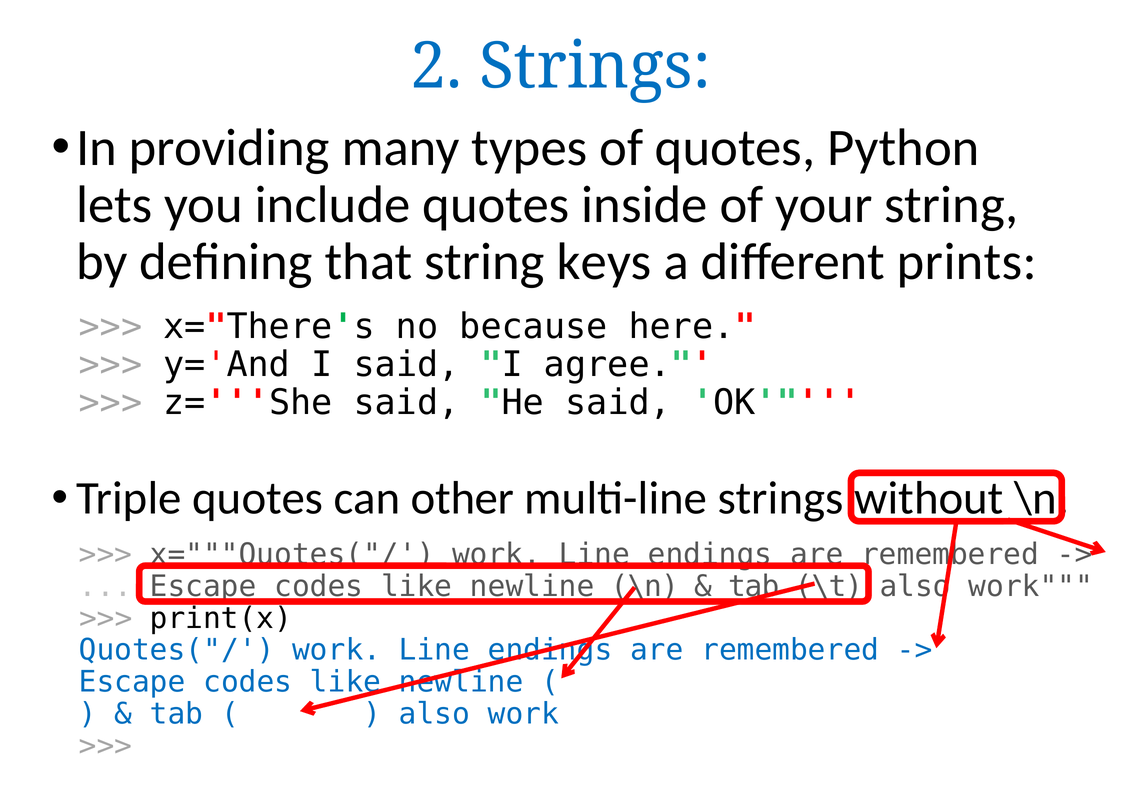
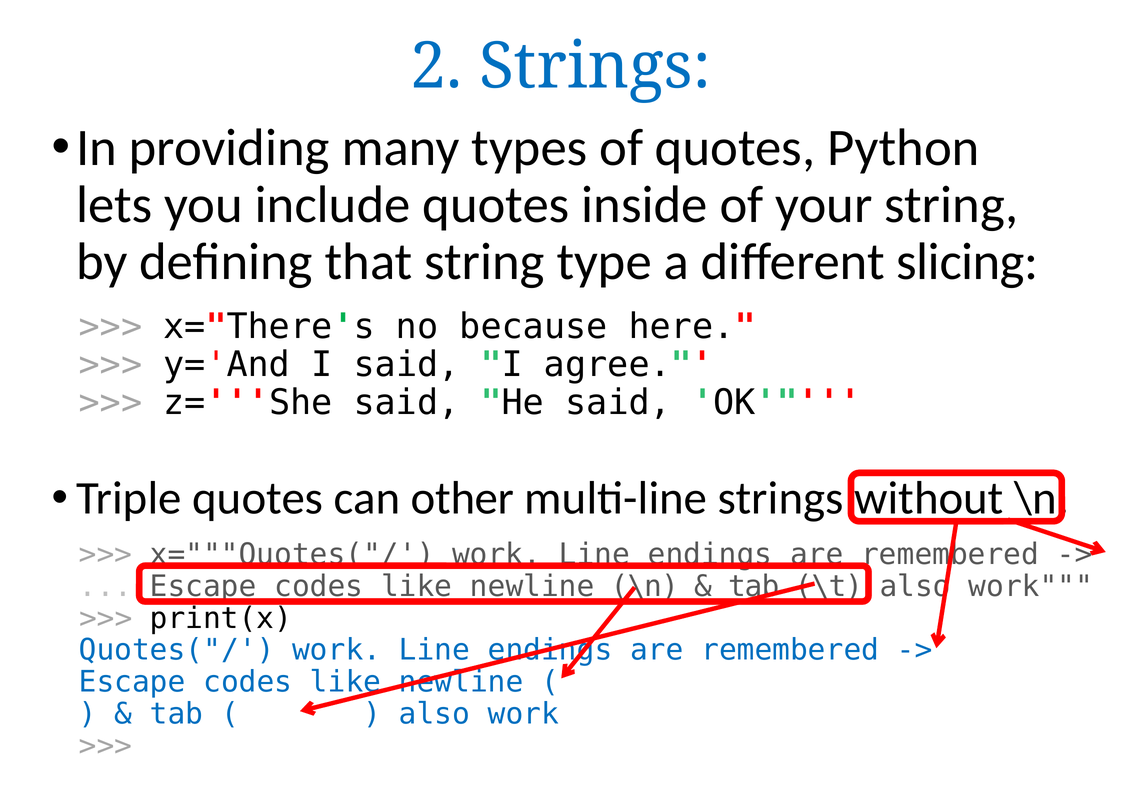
keys: keys -> type
prints: prints -> slicing
